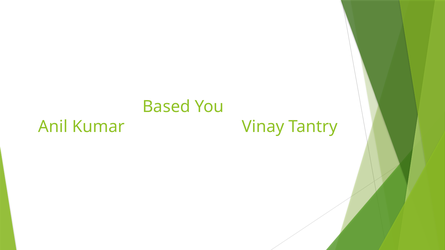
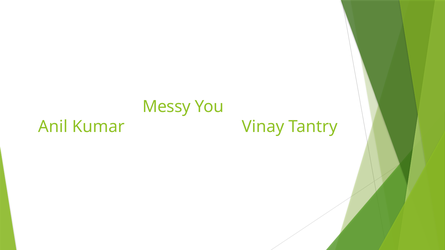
Based: Based -> Messy
